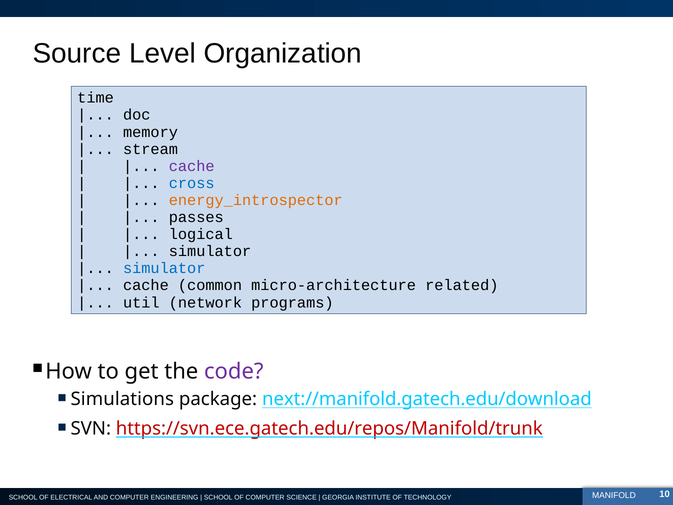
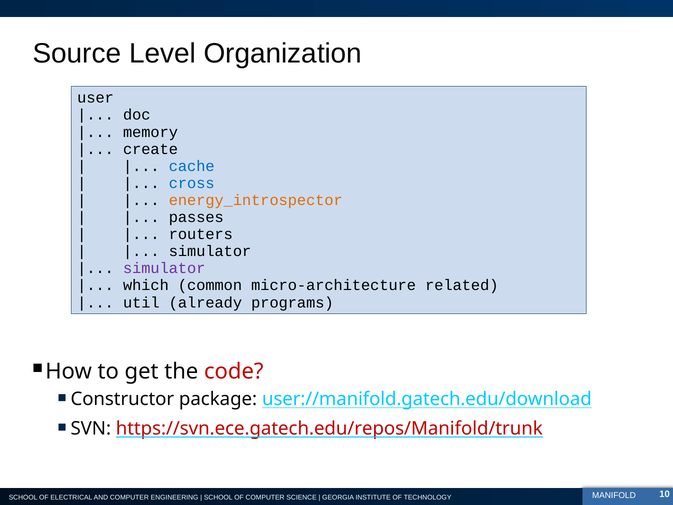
time: time -> user
stream: stream -> create
cache at (192, 166) colour: purple -> blue
logical: logical -> routers
simulator at (164, 268) colour: blue -> purple
cache at (146, 285): cache -> which
network: network -> already
code colour: purple -> red
Simulations: Simulations -> Constructor
next://manifold.gatech.edu/download: next://manifold.gatech.edu/download -> user://manifold.gatech.edu/download
